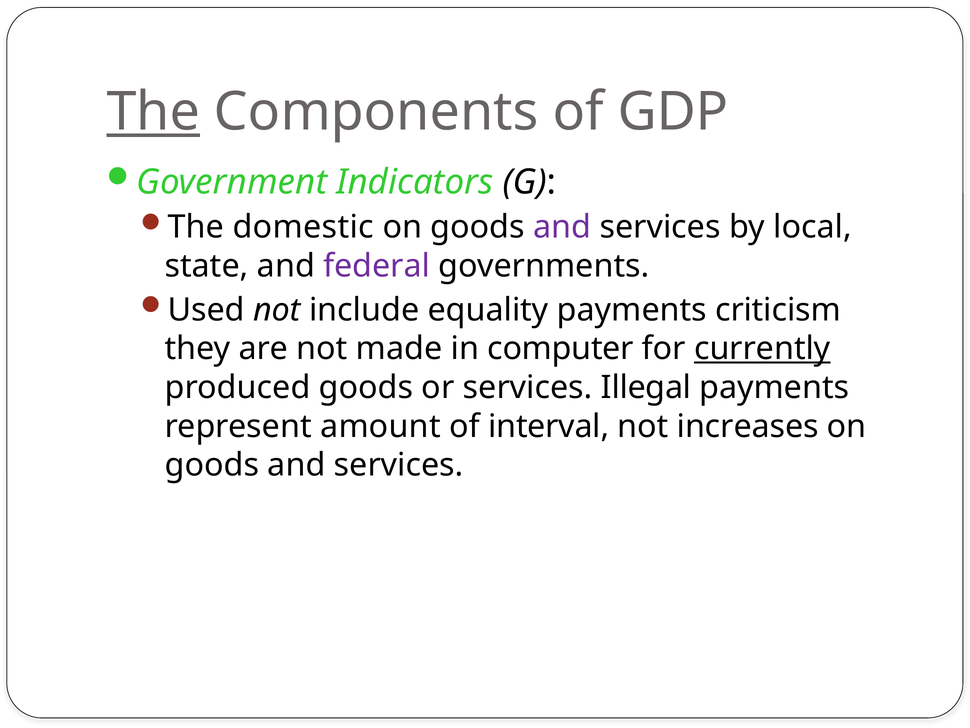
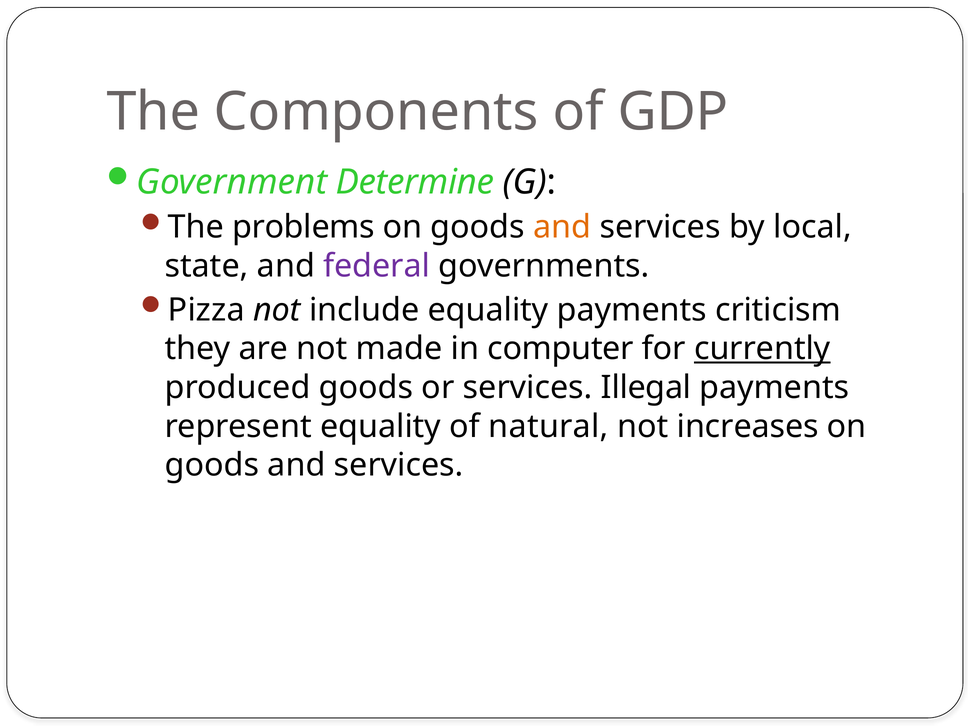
The at (153, 112) underline: present -> none
Indicators: Indicators -> Determine
domestic: domestic -> problems
and at (562, 227) colour: purple -> orange
Used: Used -> Pizza
represent amount: amount -> equality
interval: interval -> natural
